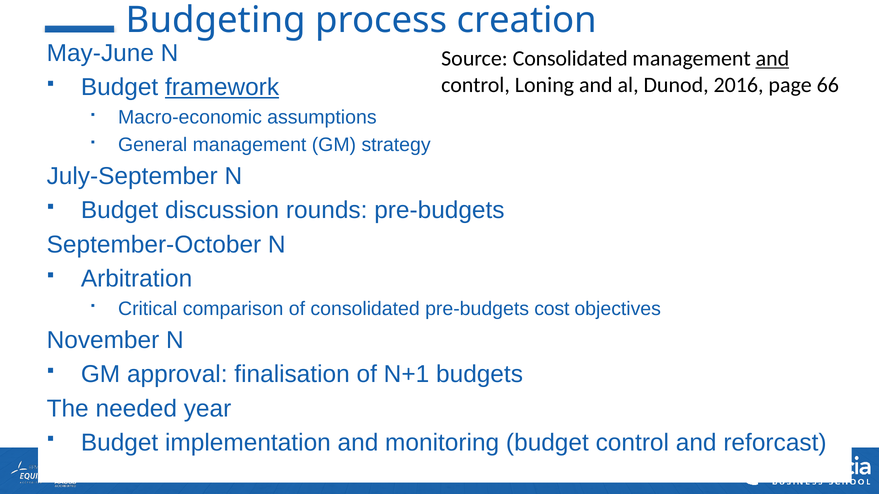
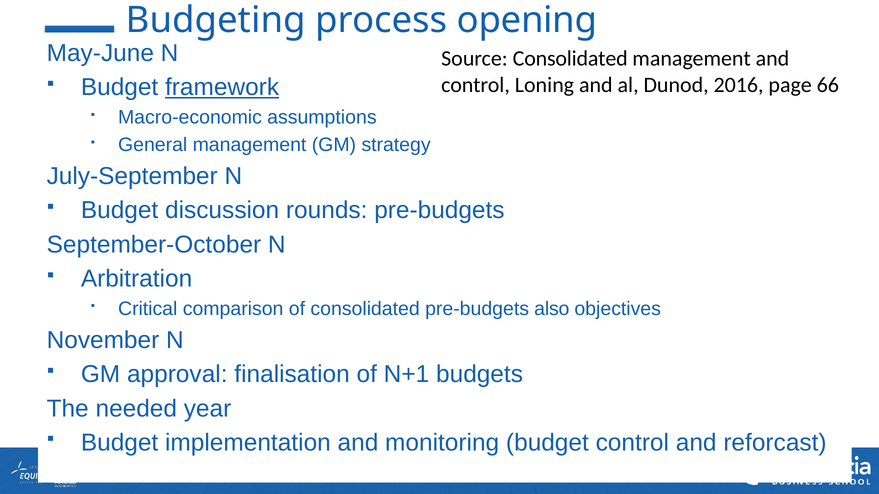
creation: creation -> opening
and at (772, 59) underline: present -> none
cost: cost -> also
